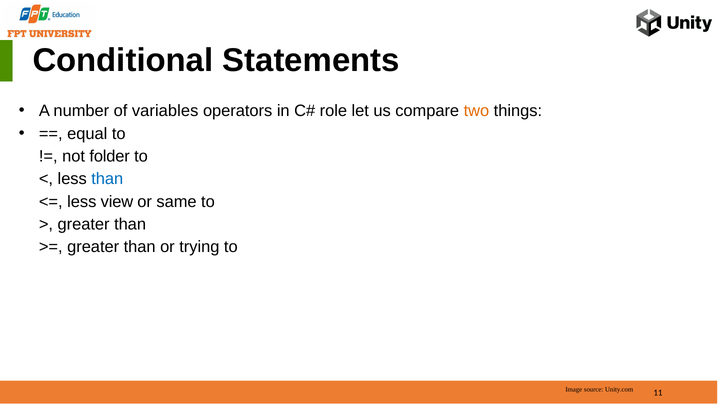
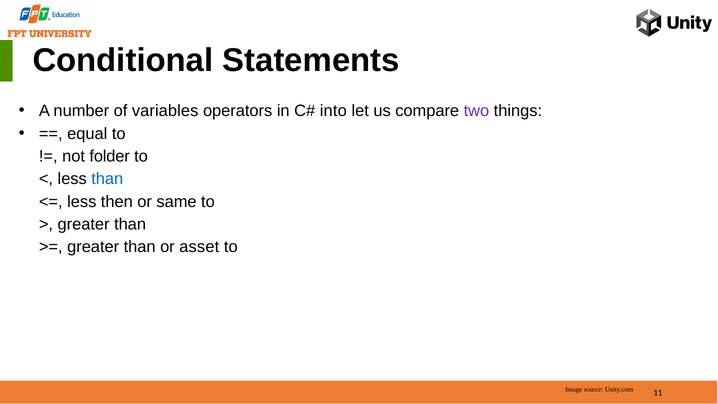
role: role -> into
two colour: orange -> purple
view: view -> then
trying: trying -> asset
